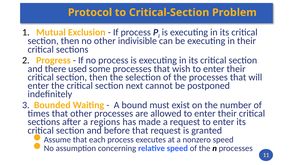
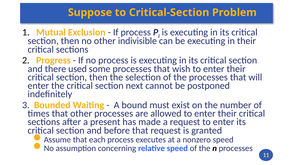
Protocol: Protocol -> Suppose
regions: regions -> present
